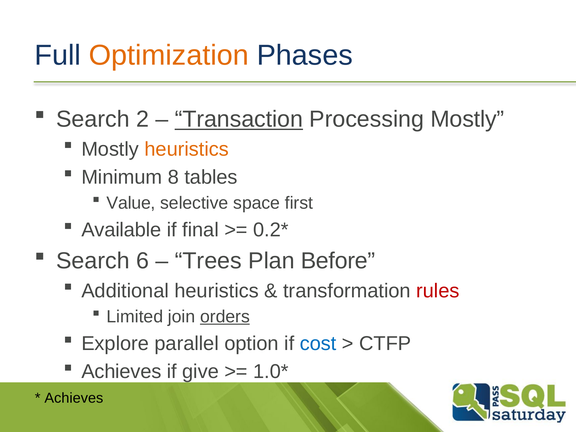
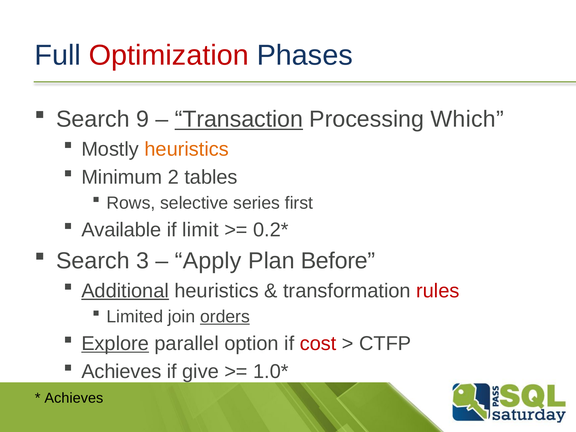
Optimization colour: orange -> red
2: 2 -> 9
Processing Mostly: Mostly -> Which
8: 8 -> 2
Value: Value -> Rows
space: space -> series
final: final -> limit
6: 6 -> 3
Trees: Trees -> Apply
Additional underline: none -> present
Explore underline: none -> present
cost colour: blue -> red
